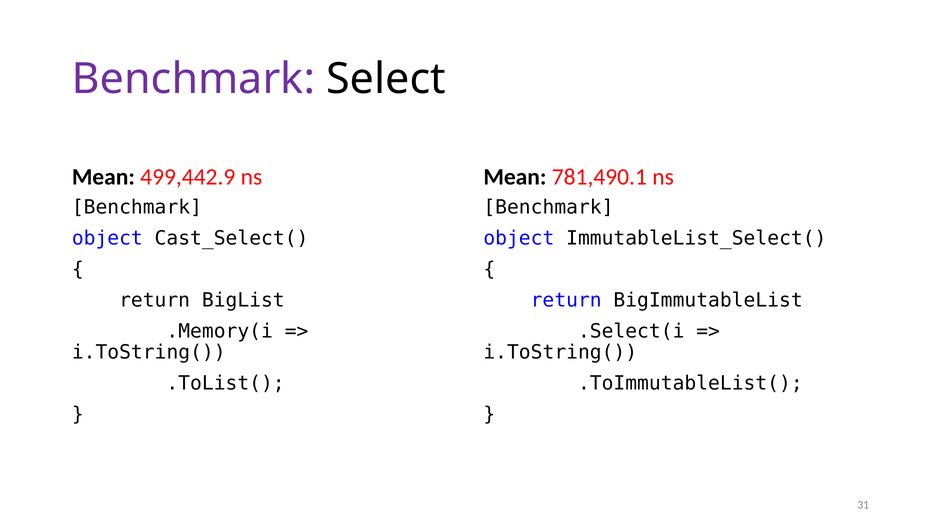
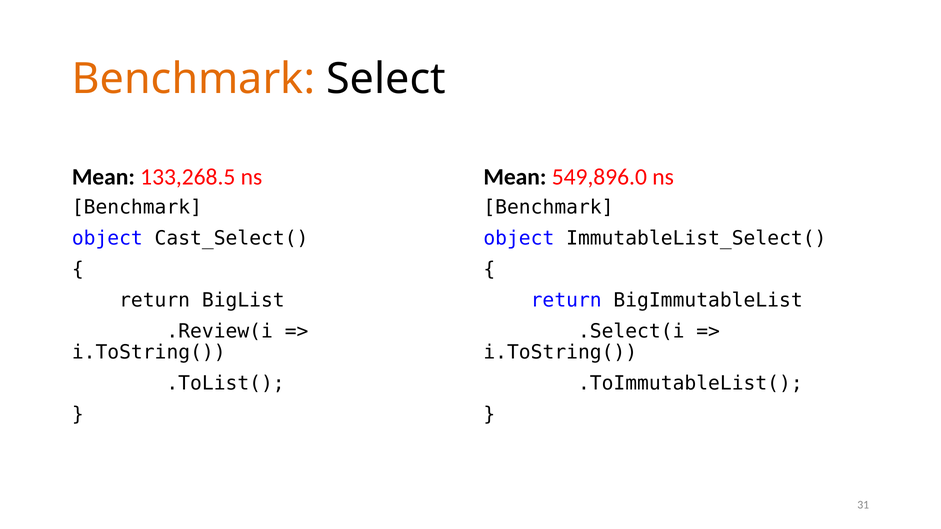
Benchmark at (193, 79) colour: purple -> orange
499,442.9: 499,442.9 -> 133,268.5
781,490.1: 781,490.1 -> 549,896.0
.Memory(i: .Memory(i -> .Review(i
